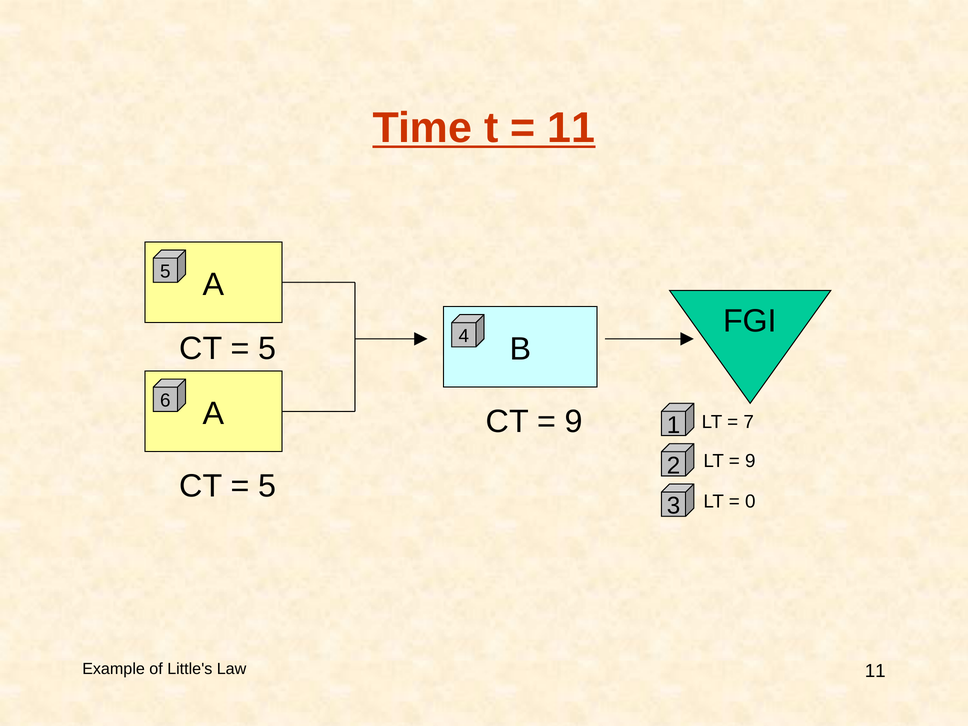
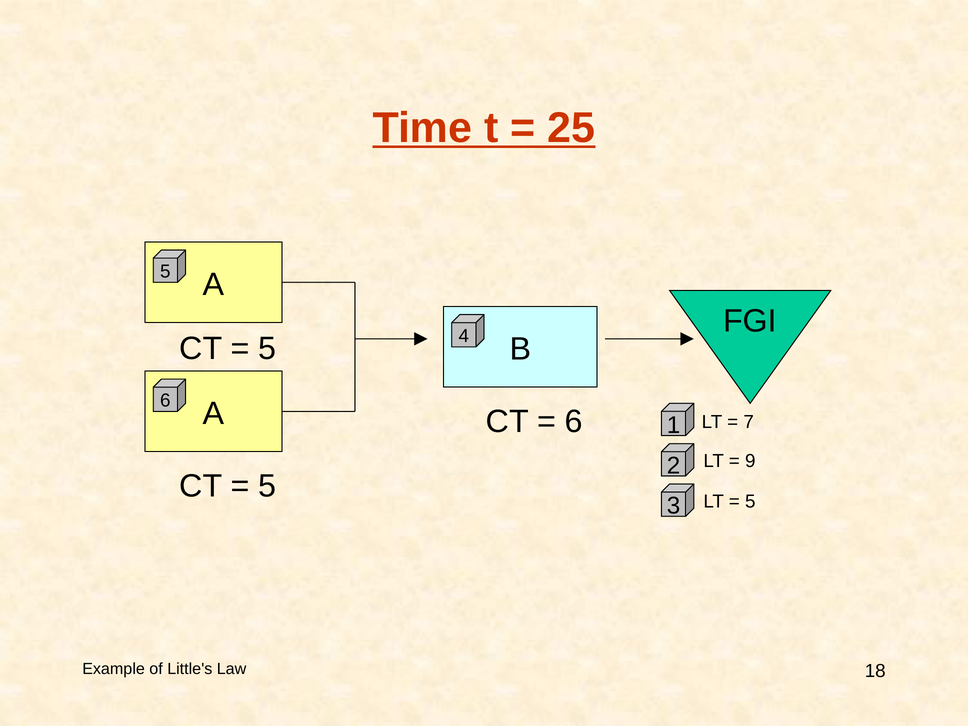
11 at (571, 128): 11 -> 25
9 at (574, 421): 9 -> 6
0 at (750, 501): 0 -> 5
Law 11: 11 -> 18
